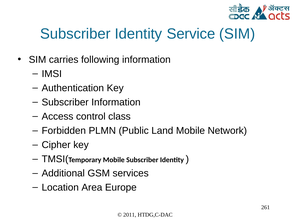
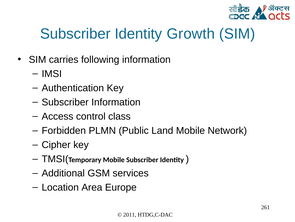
Service: Service -> Growth
